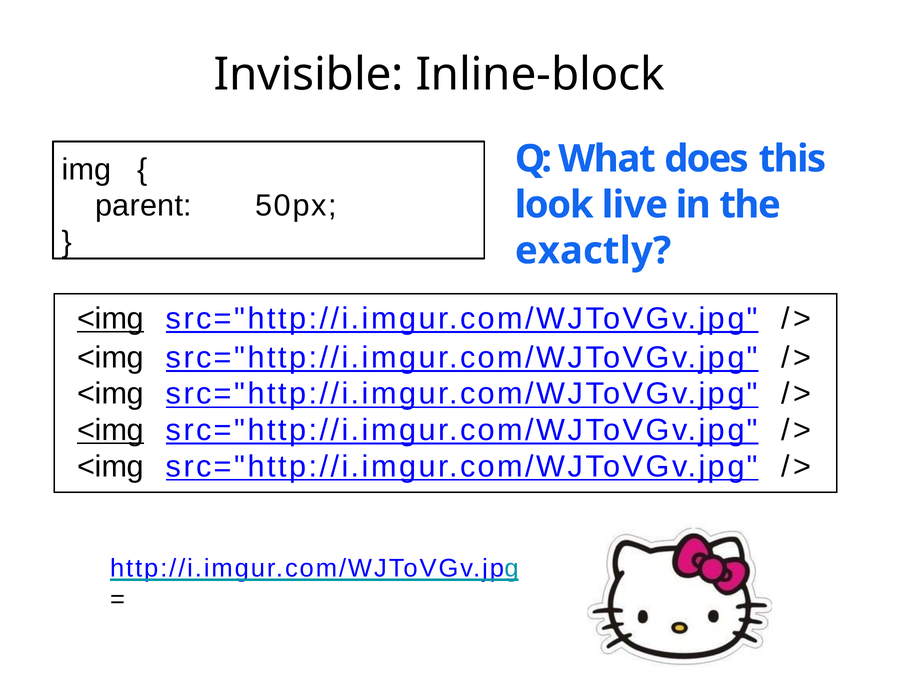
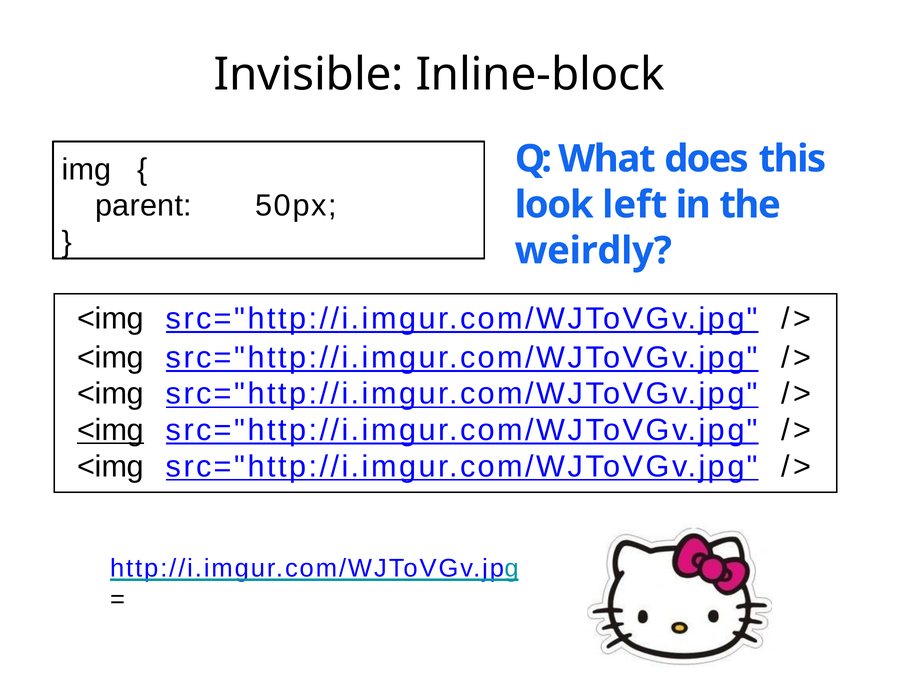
live: live -> left
exactly: exactly -> weirdly
<img at (111, 319) underline: present -> none
